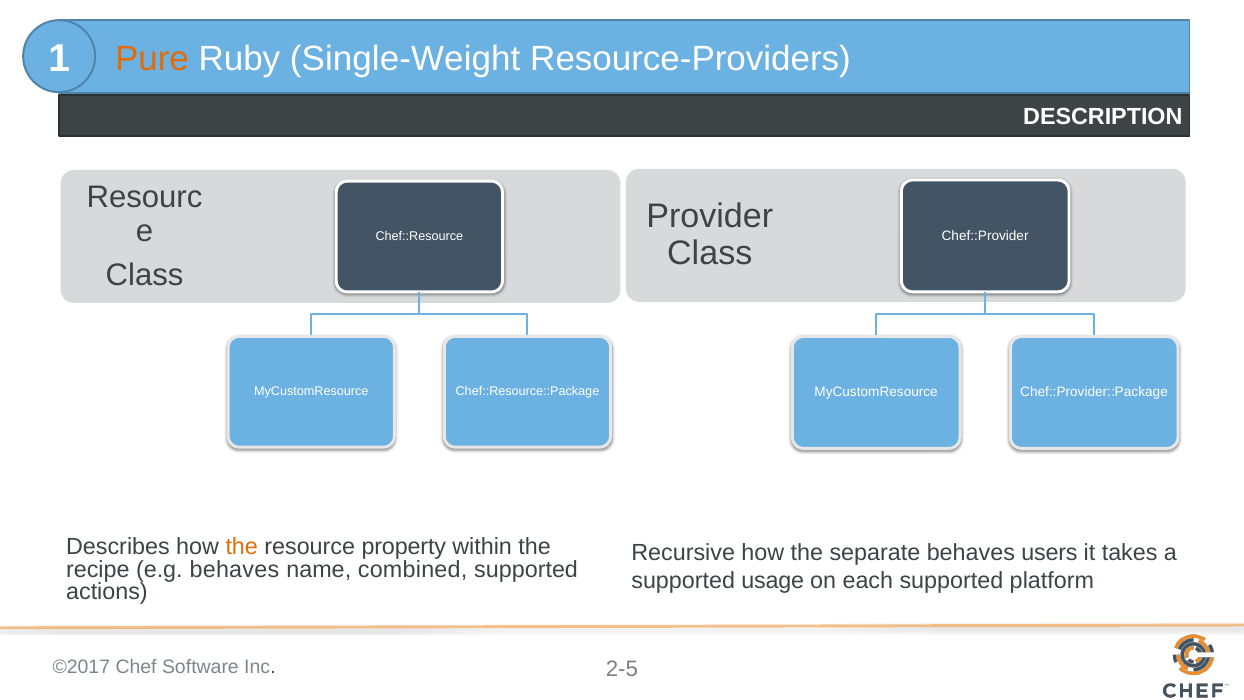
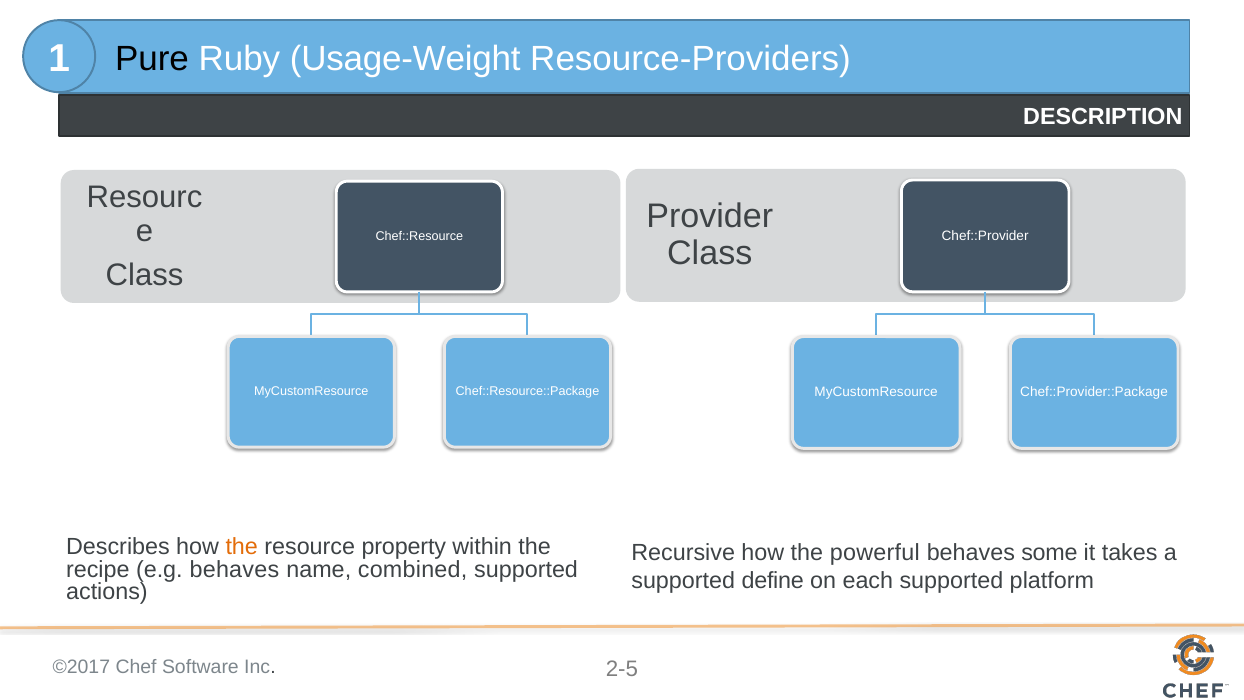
Pure colour: orange -> black
Single-Weight: Single-Weight -> Usage-Weight
separate: separate -> powerful
users: users -> some
usage: usage -> define
